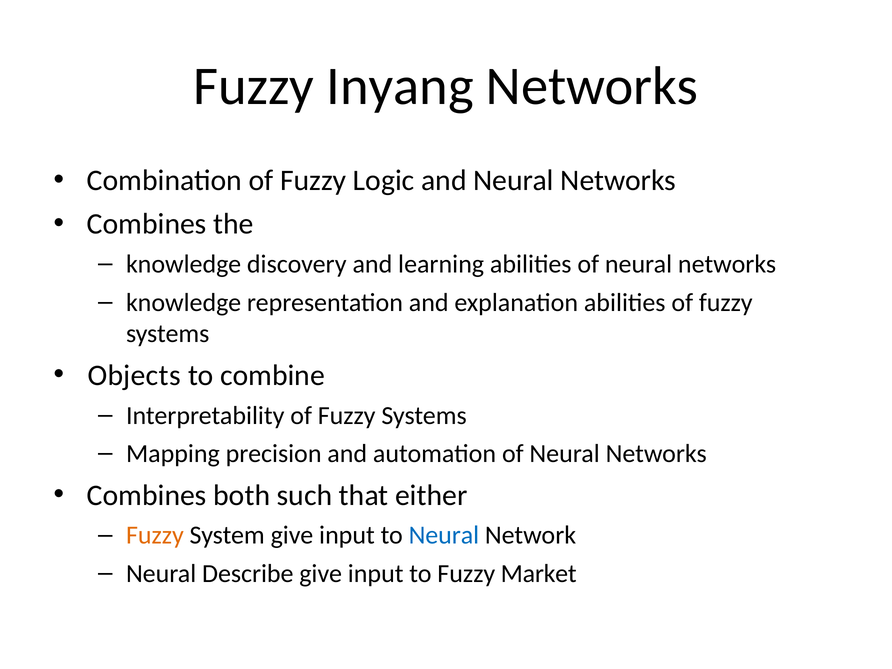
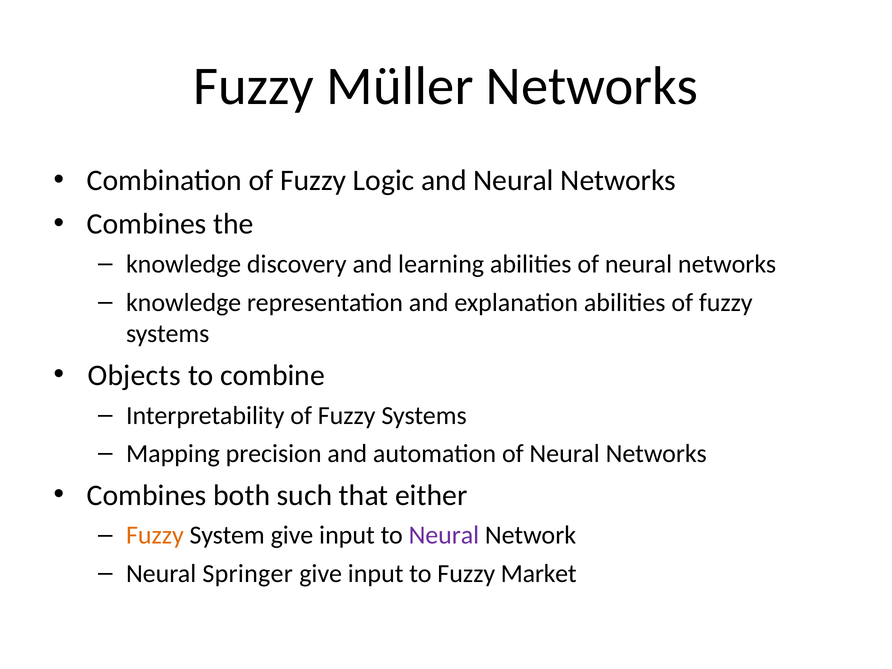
Inyang: Inyang -> Müller
Neural at (444, 535) colour: blue -> purple
Describe: Describe -> Springer
